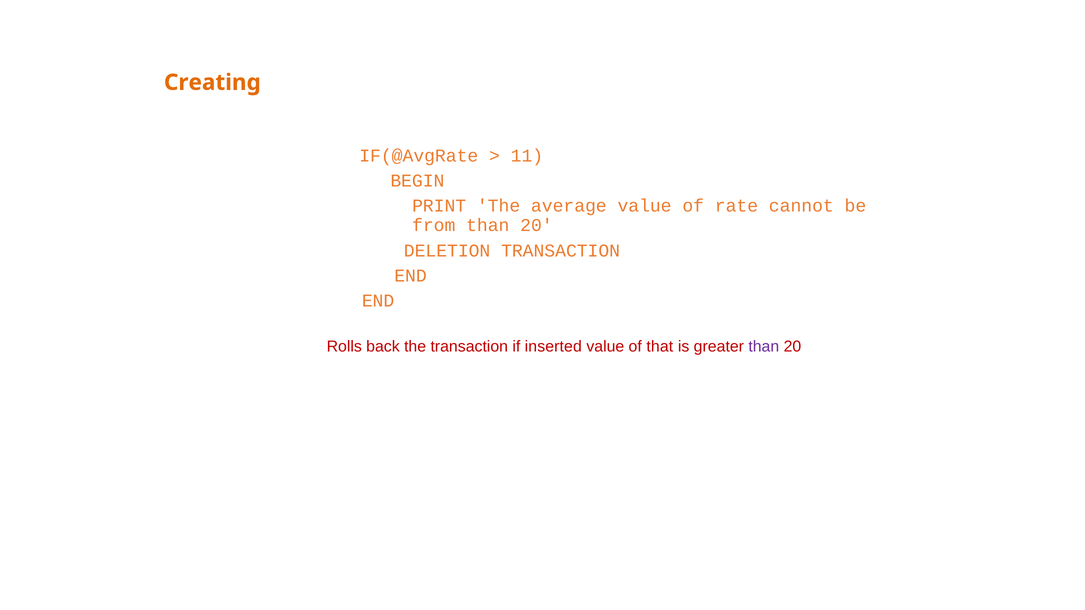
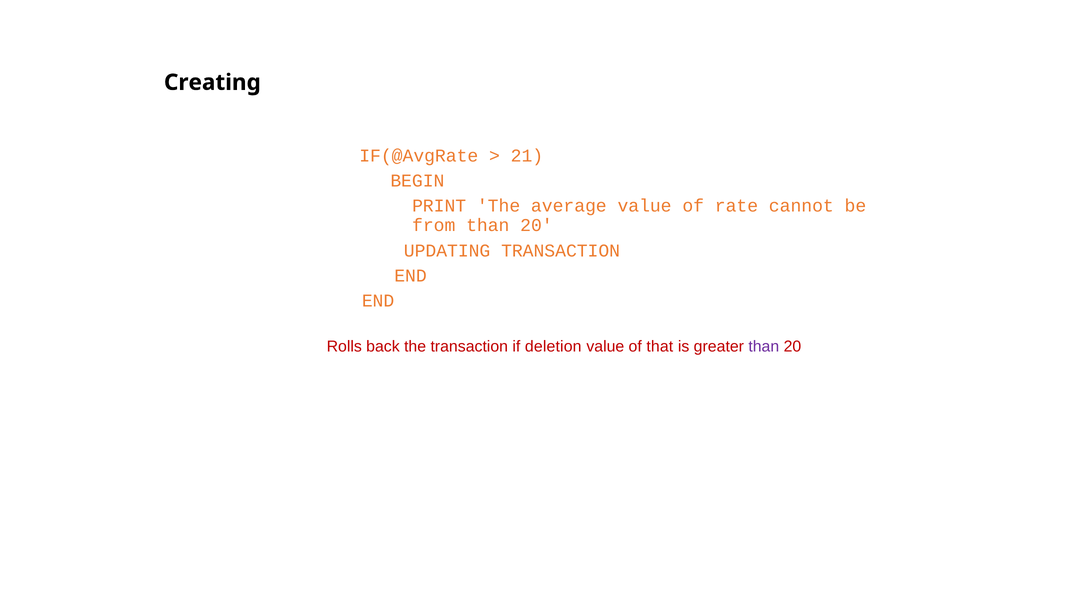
Creating colour: orange -> black
11: 11 -> 21
DELETION: DELETION -> UPDATING
inserted: inserted -> deletion
